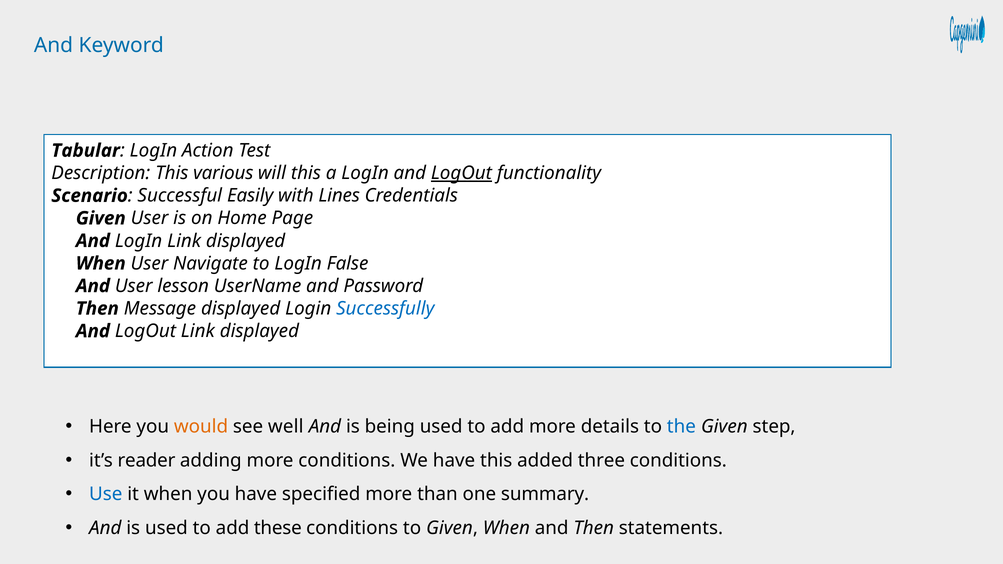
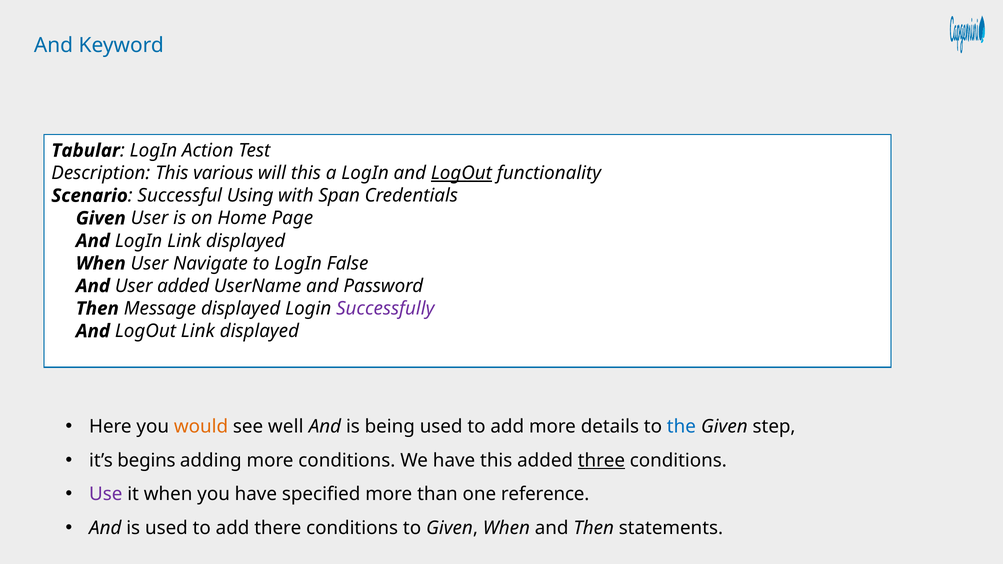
Easily: Easily -> Using
Lines: Lines -> Span
User lesson: lesson -> added
Successfully colour: blue -> purple
reader: reader -> begins
three underline: none -> present
Use colour: blue -> purple
summary: summary -> reference
these: these -> there
